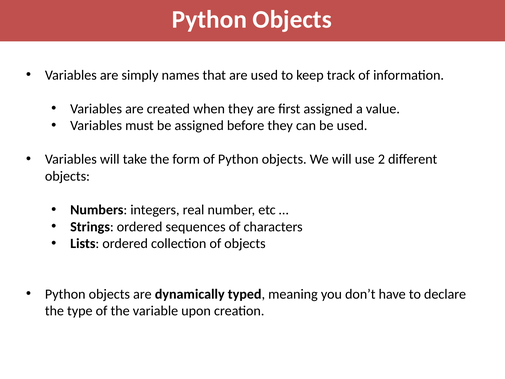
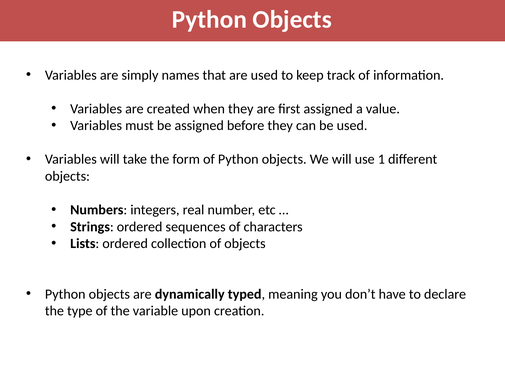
2: 2 -> 1
